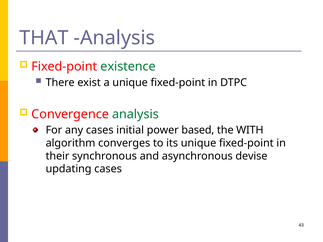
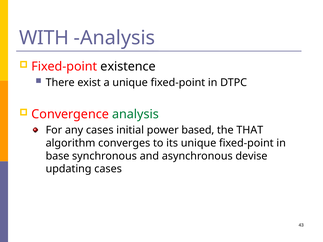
THAT: THAT -> WITH
existence colour: green -> black
WITH: WITH -> THAT
their: their -> base
